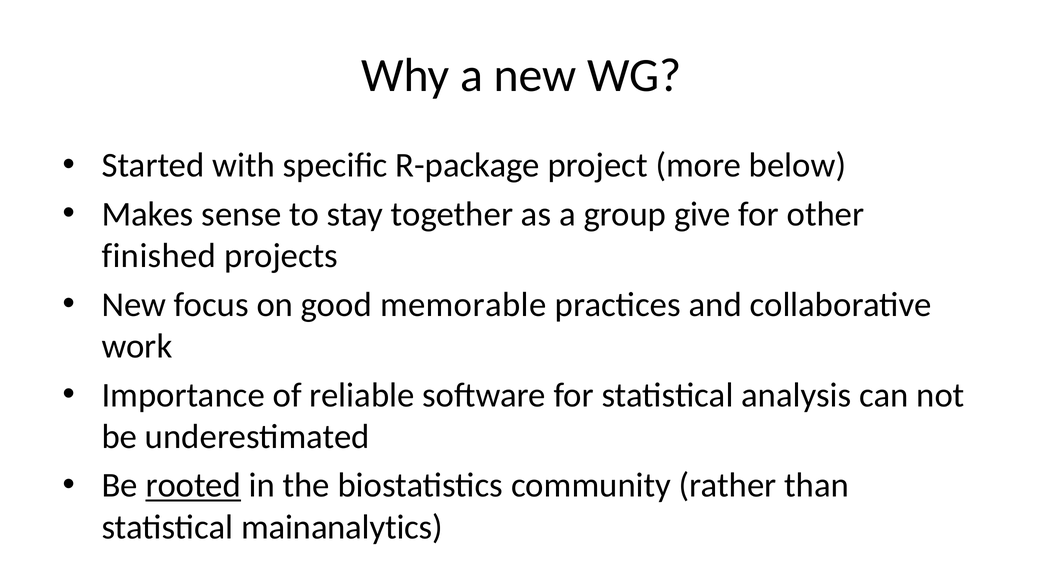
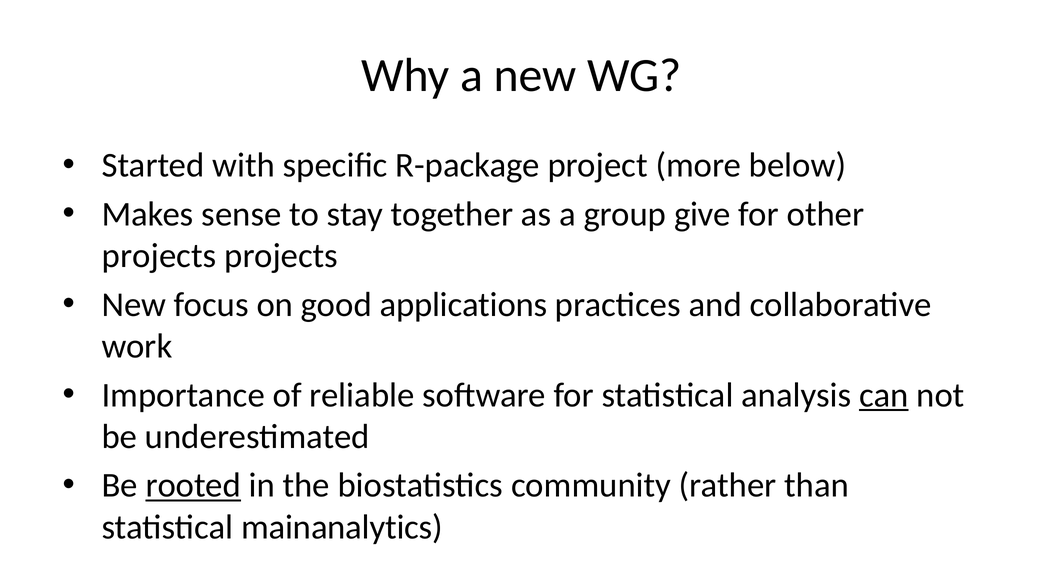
finished at (159, 256): finished -> projects
memorable: memorable -> applications
can underline: none -> present
